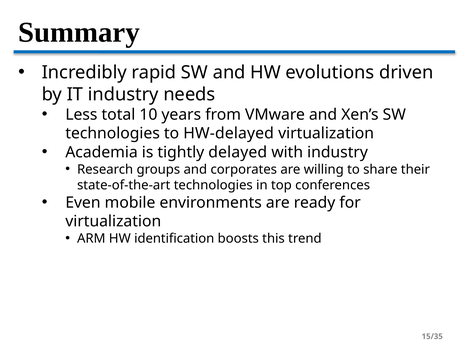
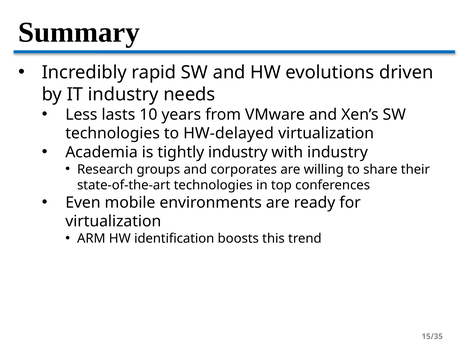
total: total -> lasts
tightly delayed: delayed -> industry
